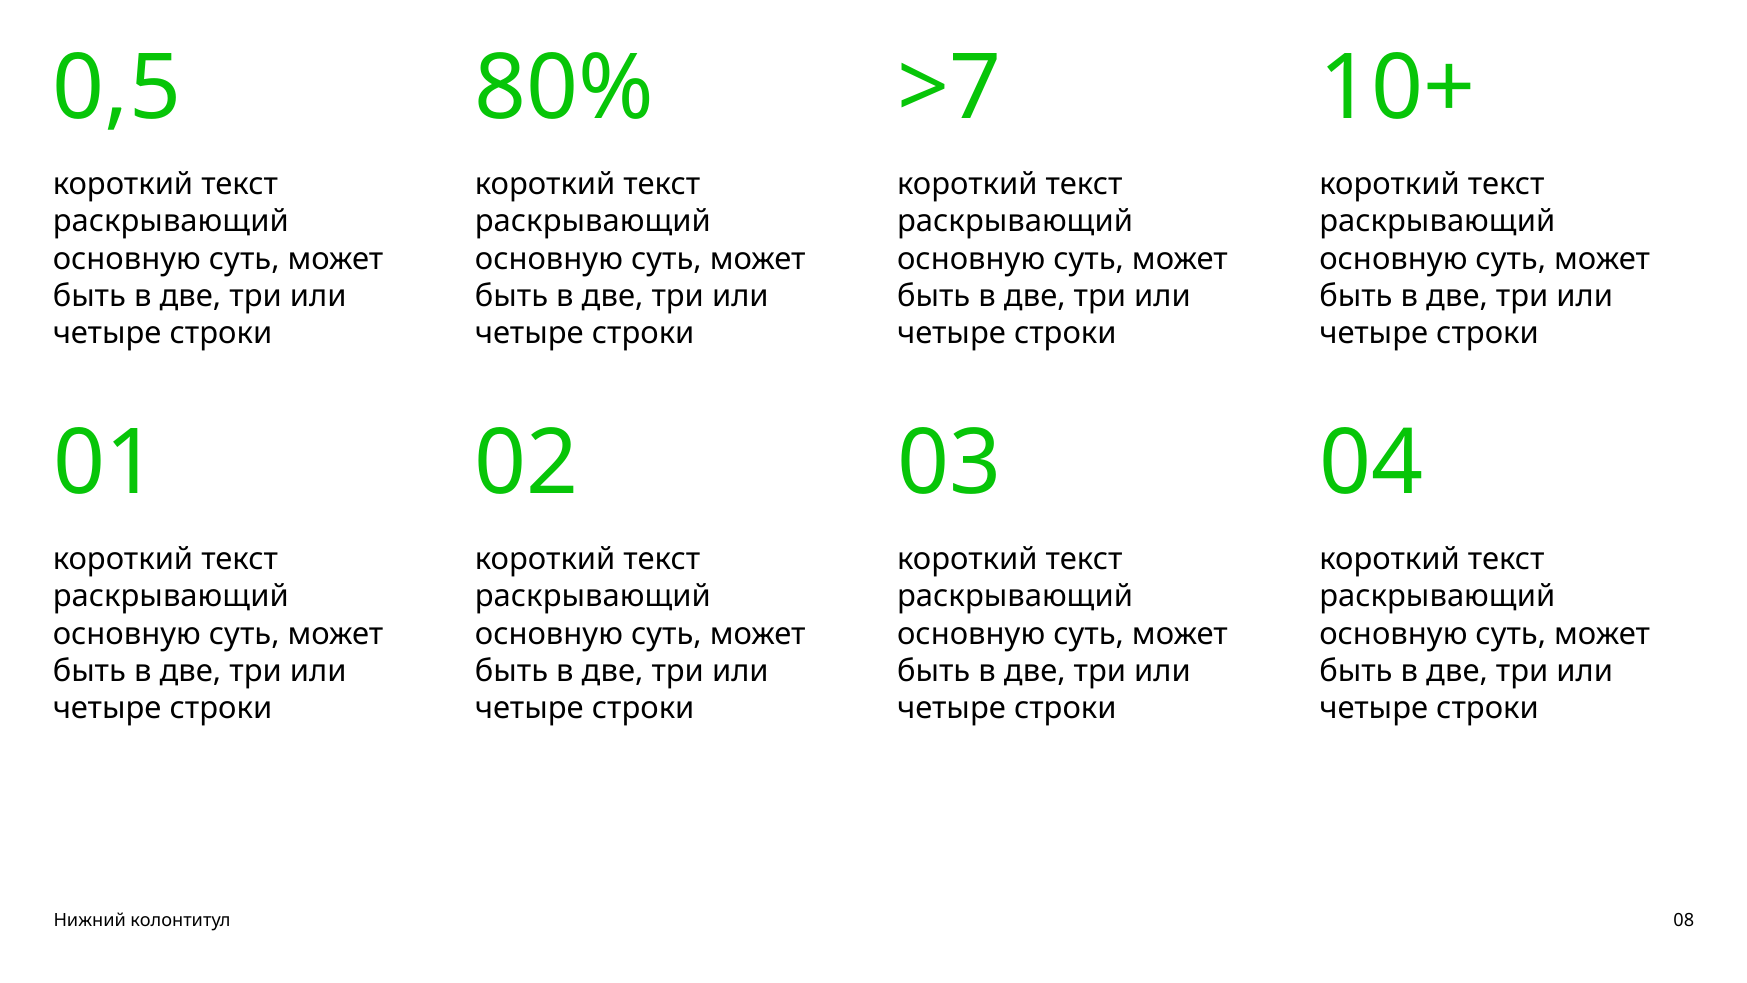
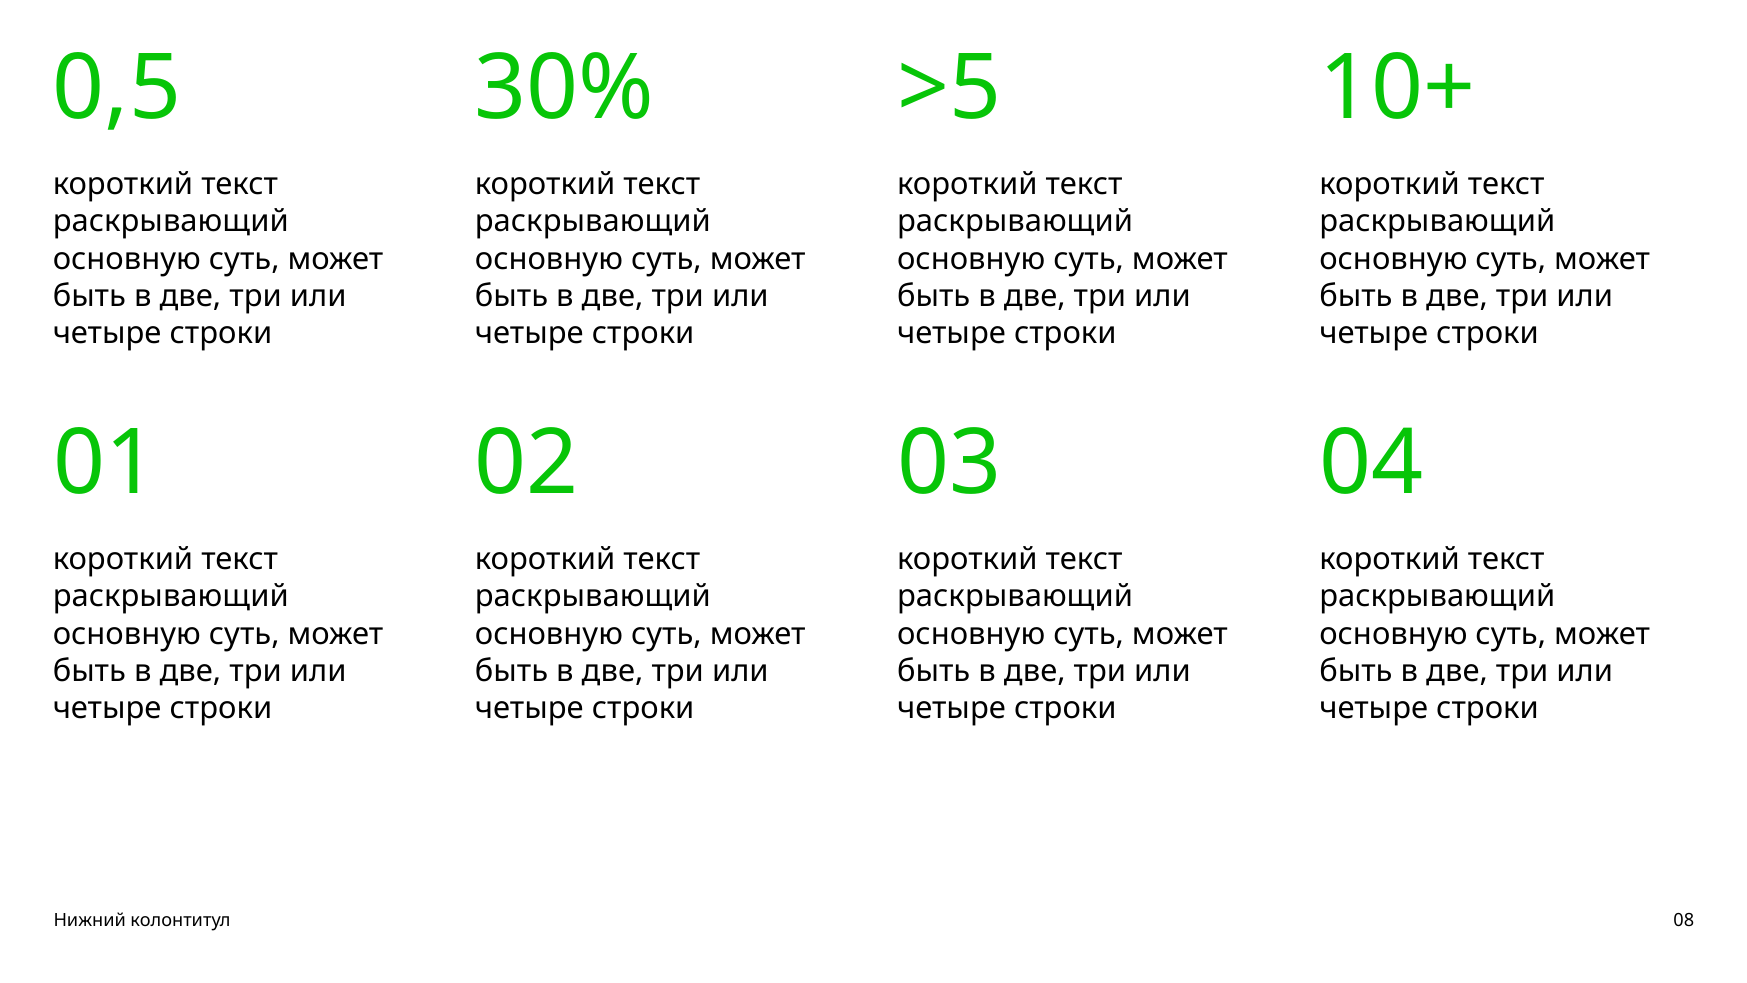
80%: 80% -> 30%
>7: >7 -> >5
